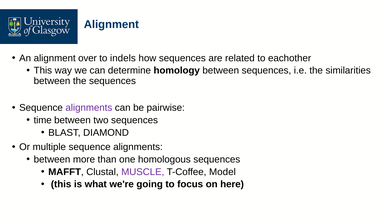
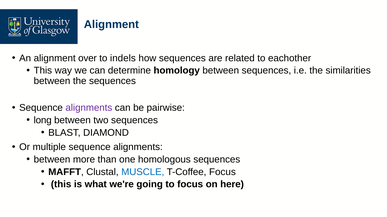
time: time -> long
MUSCLE colour: purple -> blue
T-Coffee Model: Model -> Focus
